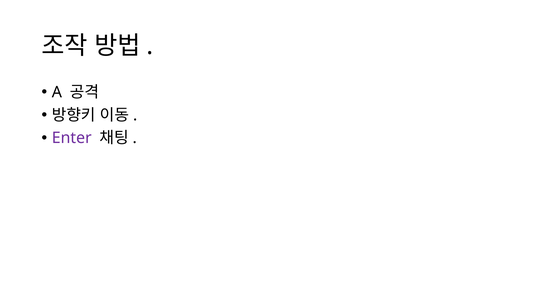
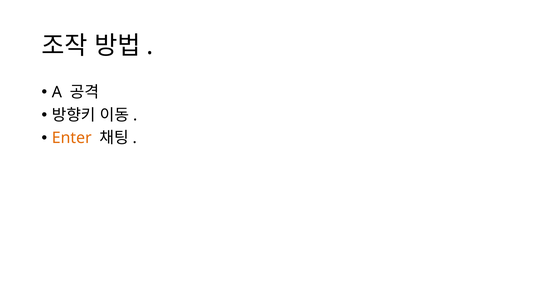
Enter colour: purple -> orange
